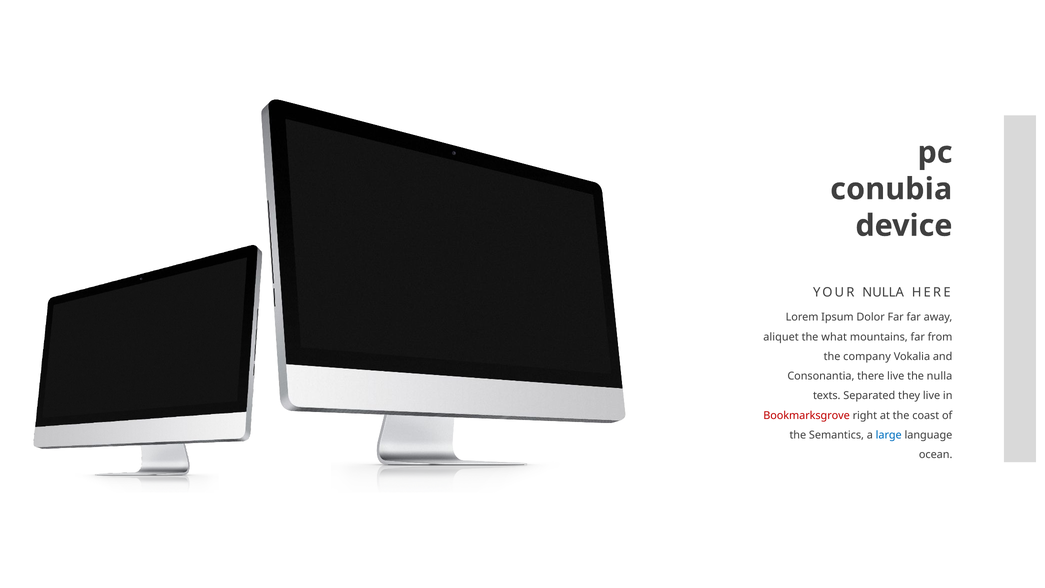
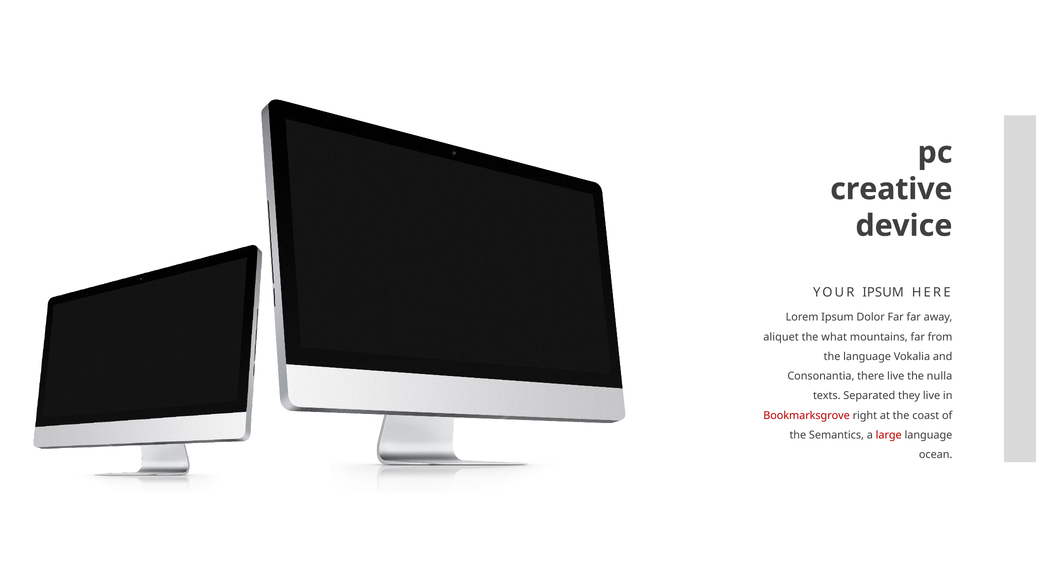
conubia: conubia -> creative
YOUR NULLA: NULLA -> IPSUM
the company: company -> language
large colour: blue -> red
